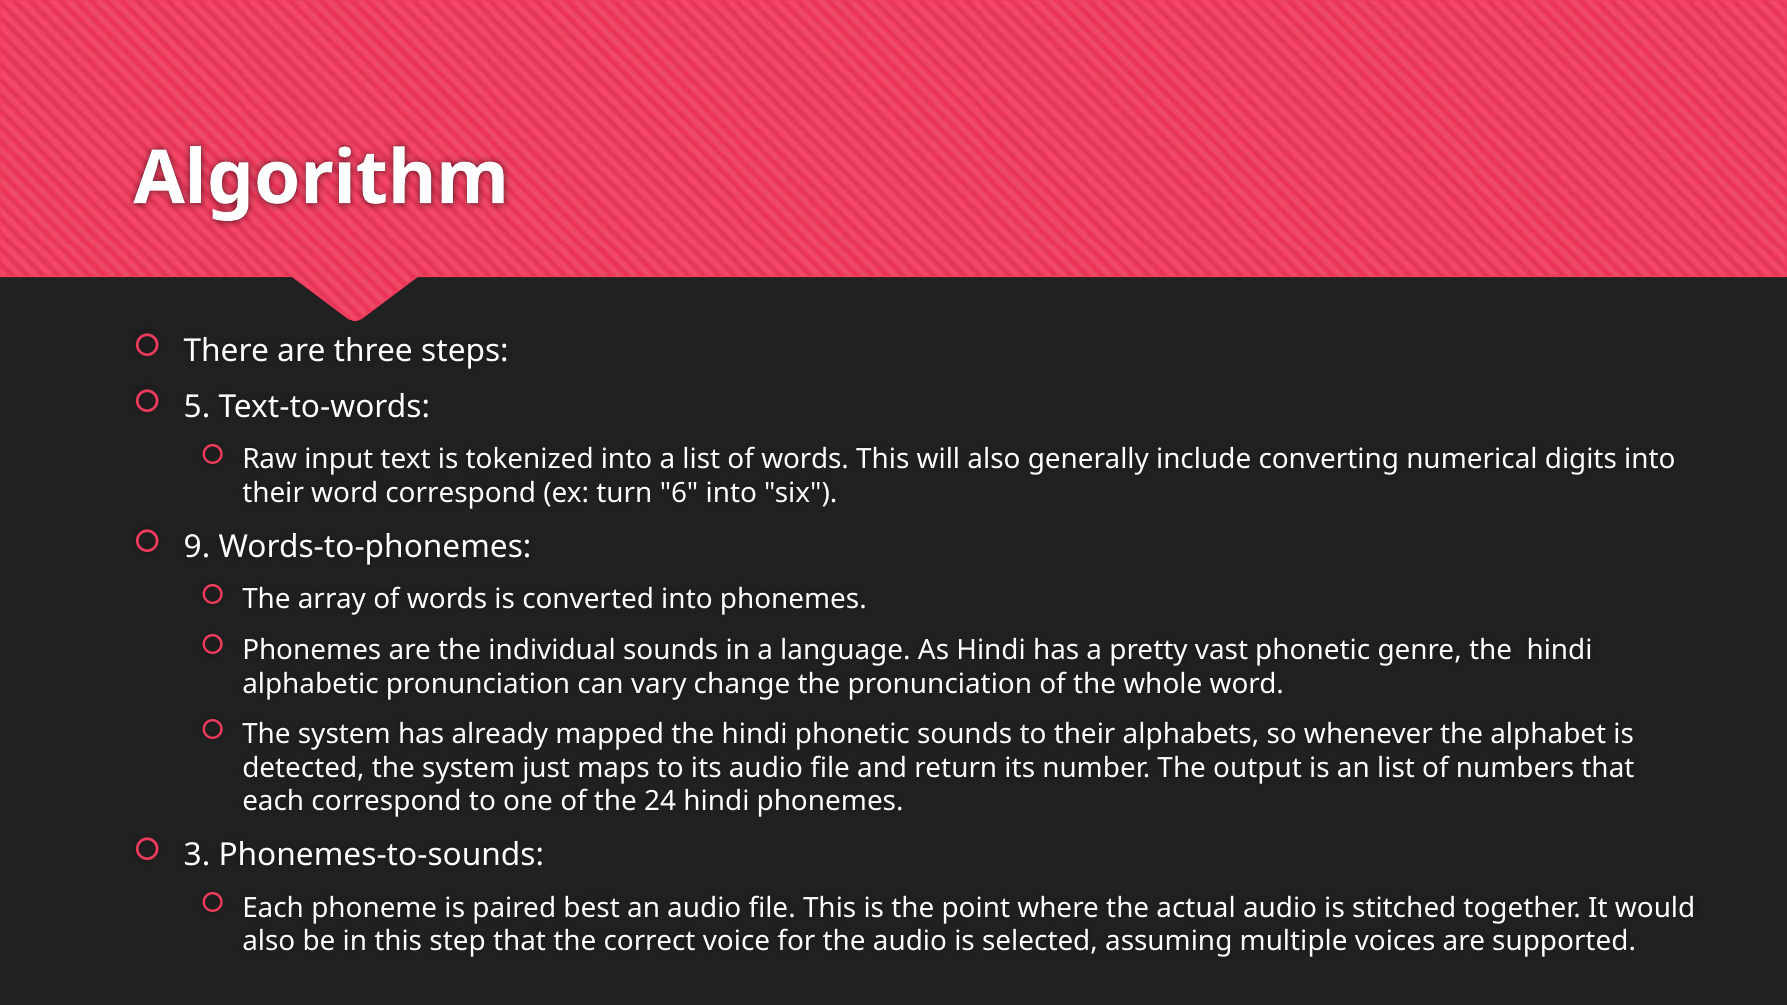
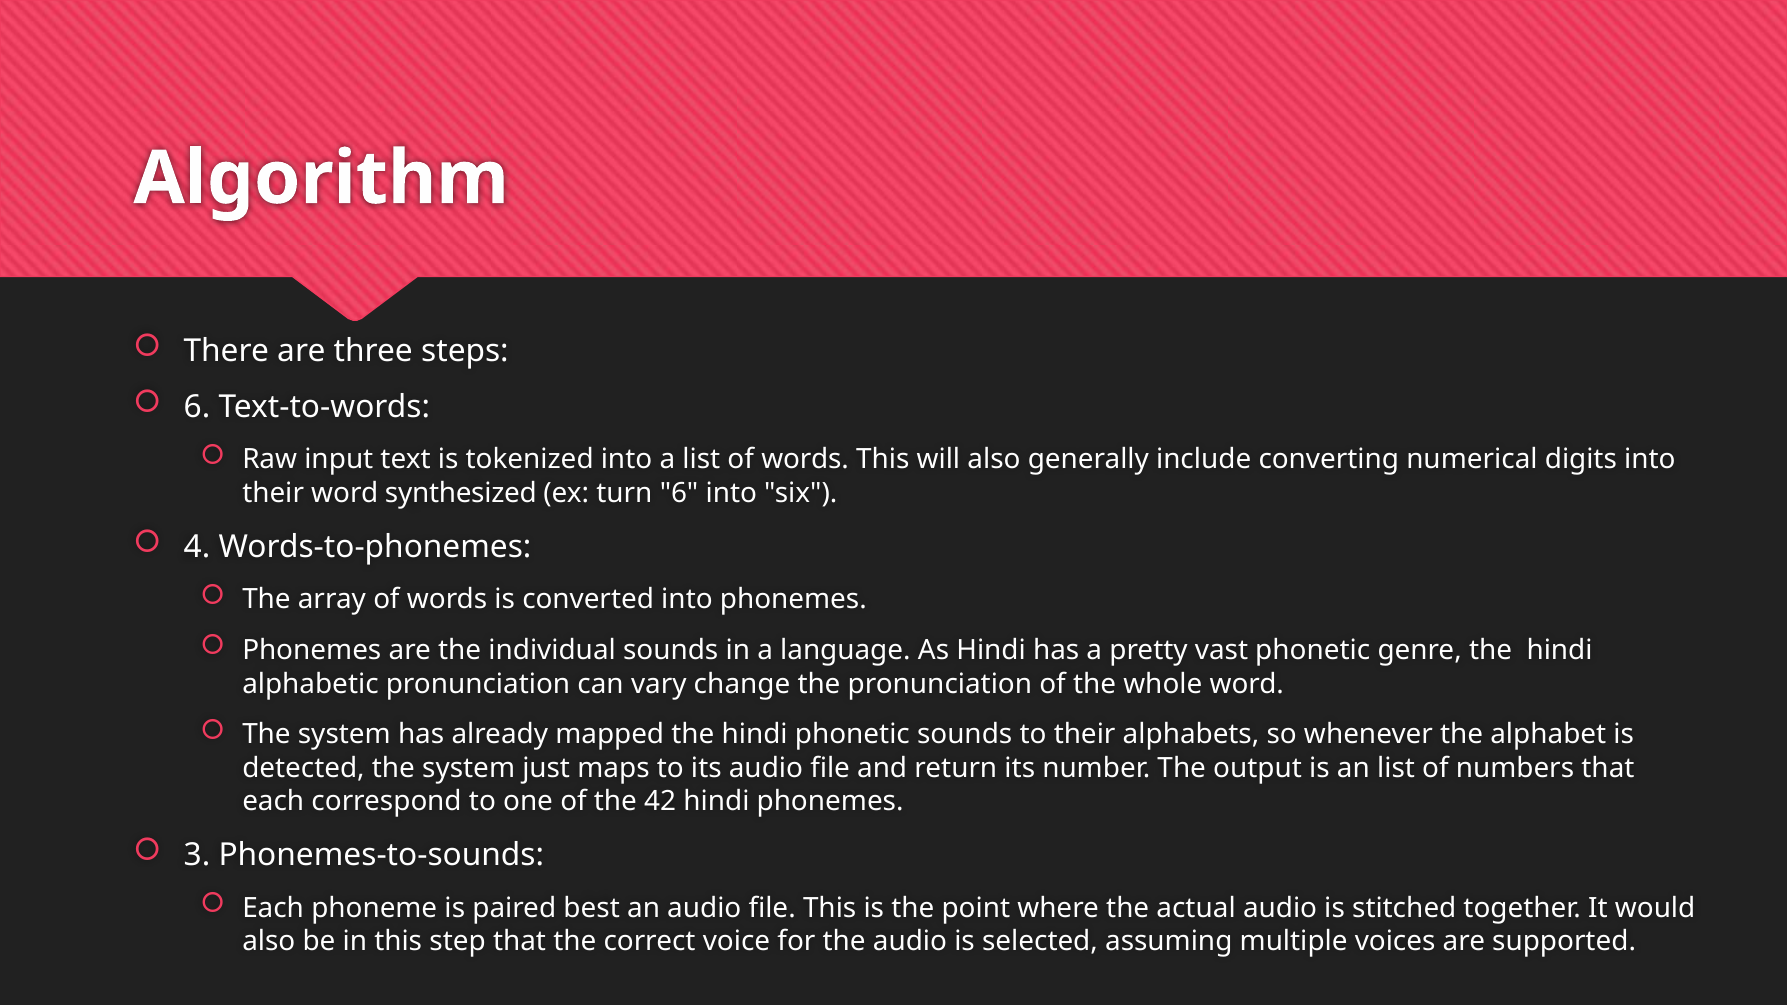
5 at (197, 407): 5 -> 6
word correspond: correspond -> synthesized
9: 9 -> 4
24: 24 -> 42
